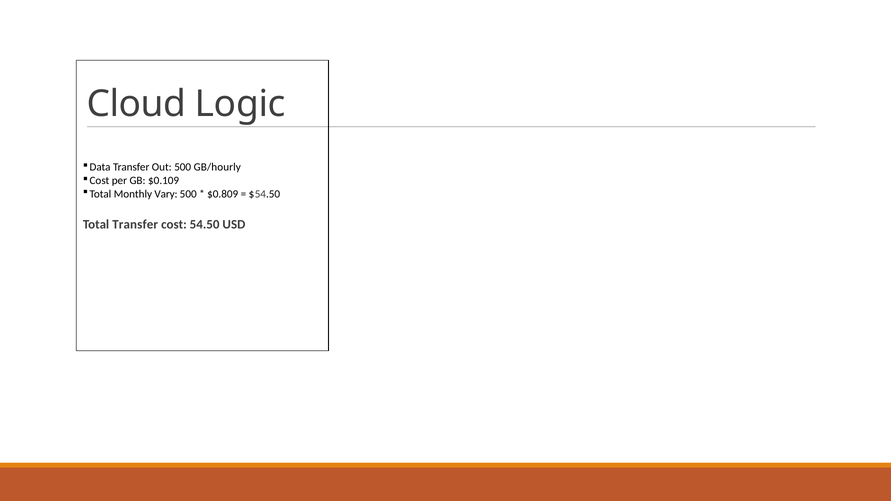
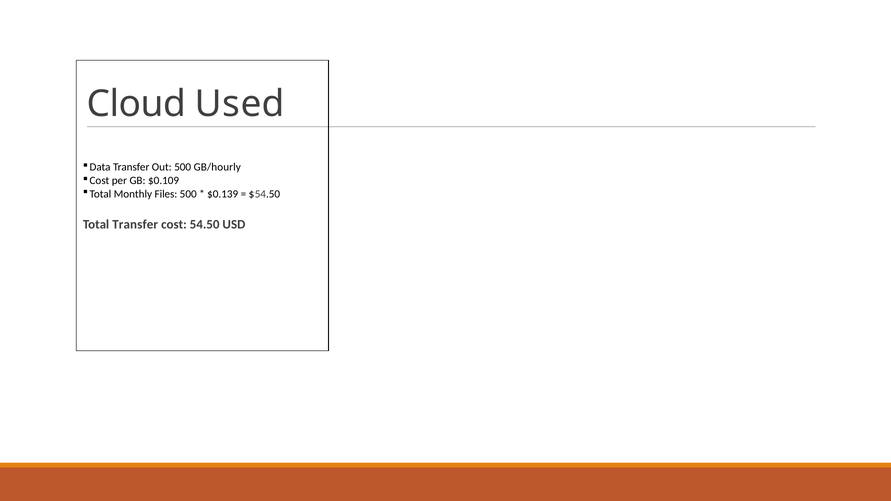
Logic: Logic -> Used
Vary: Vary -> Files
$0.809: $0.809 -> $0.139
